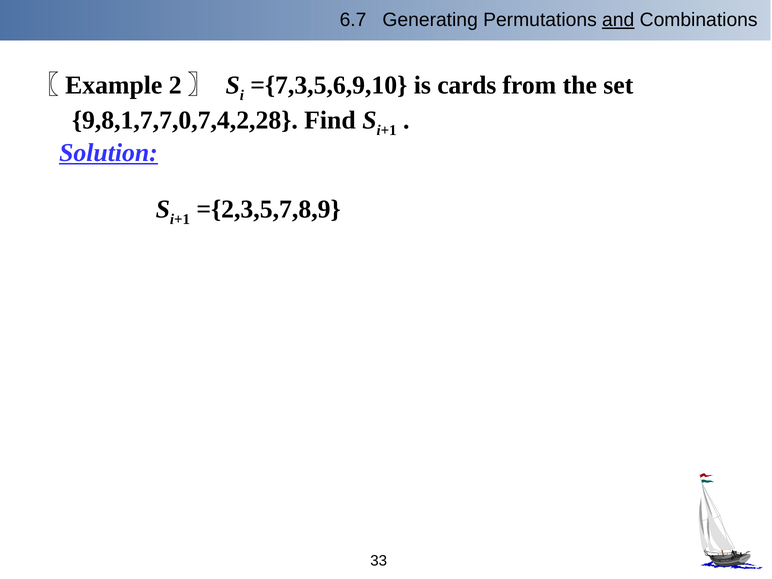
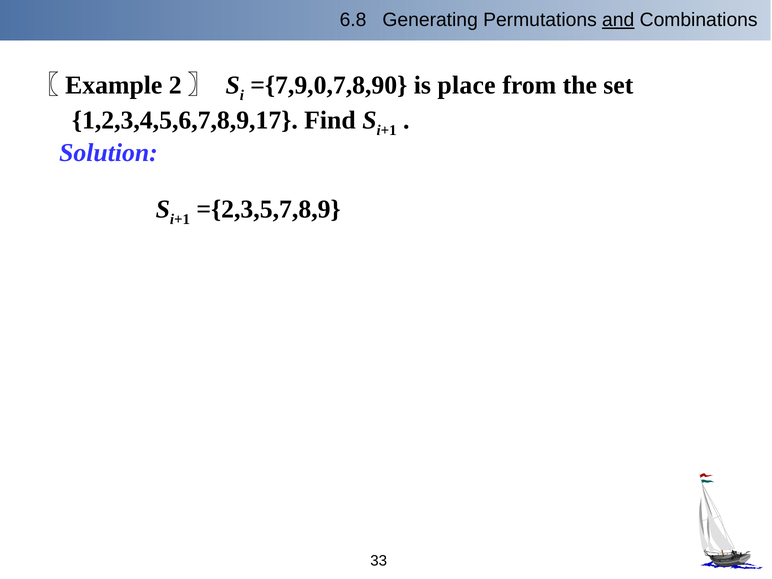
6.7: 6.7 -> 6.8
={7,3,5,6,9,10: ={7,3,5,6,9,10 -> ={7,9,0,7,8,90
cards: cards -> place
9,8,1,7,7,0,7,4,2,28: 9,8,1,7,7,0,7,4,2,28 -> 1,2,3,4,5,6,7,8,9,17
Solution underline: present -> none
